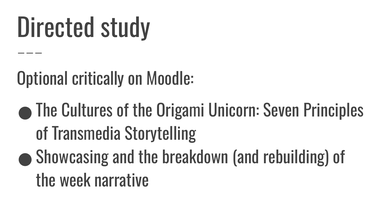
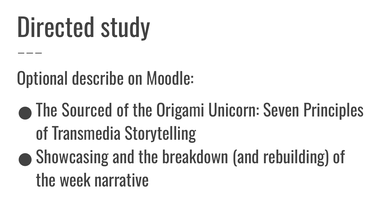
critically: critically -> describe
Cultures: Cultures -> Sourced
